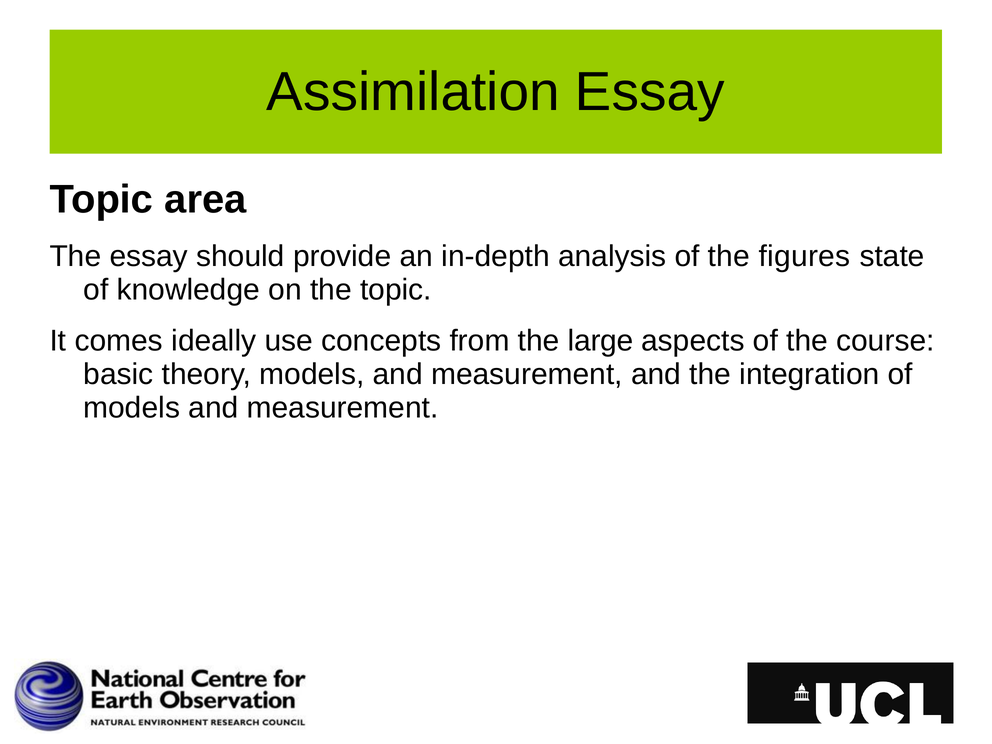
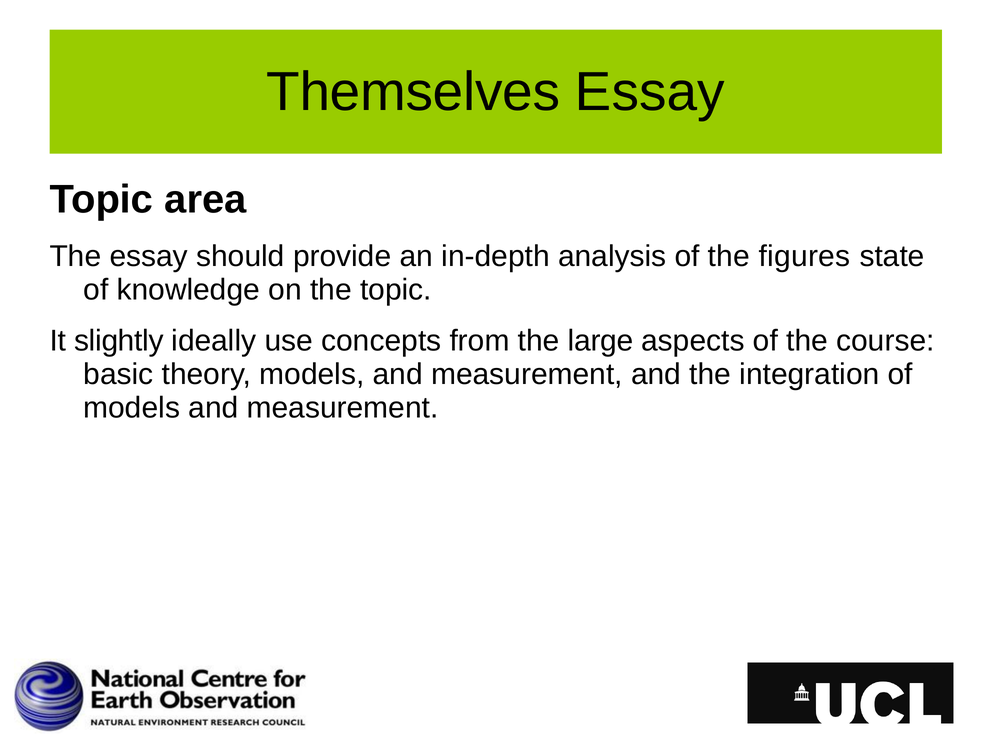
Assimilation: Assimilation -> Themselves
comes: comes -> slightly
